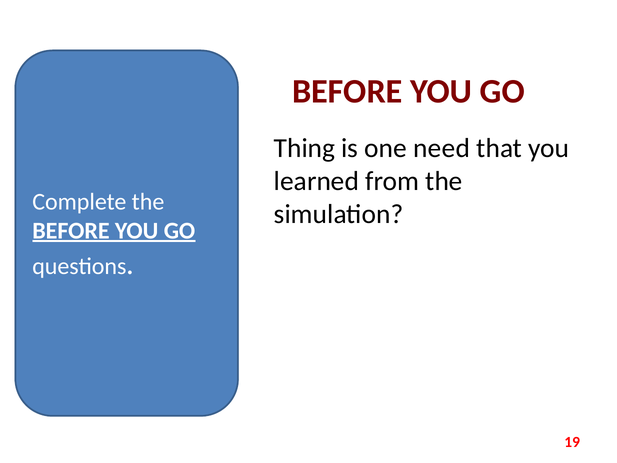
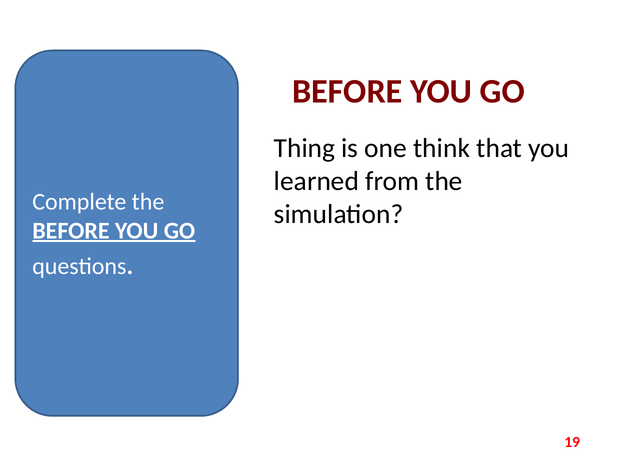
need: need -> think
